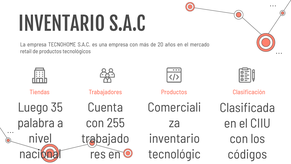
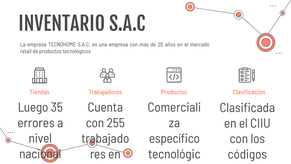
palabra: palabra -> errores
inventario at (174, 138): inventario -> específico
